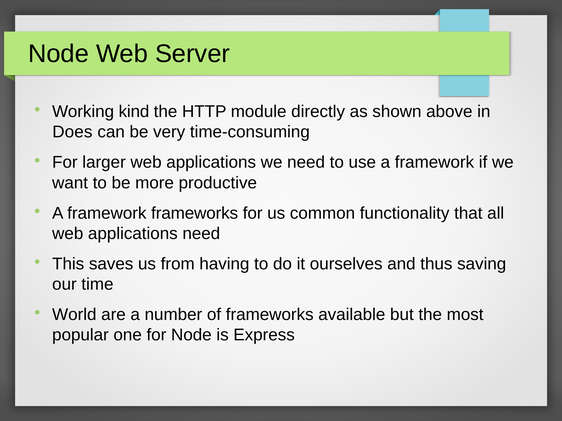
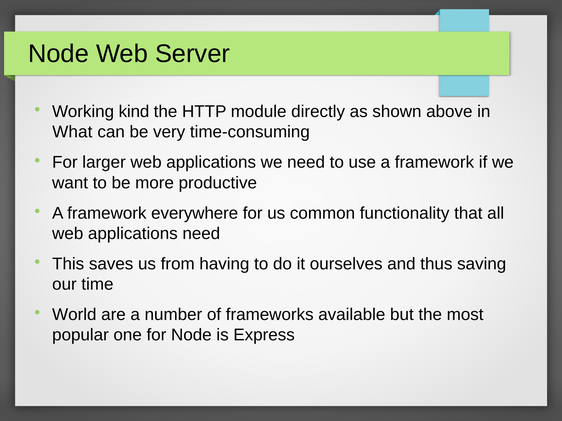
Does: Does -> What
framework frameworks: frameworks -> everywhere
